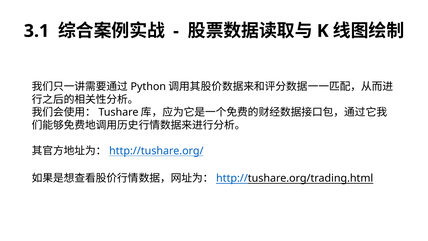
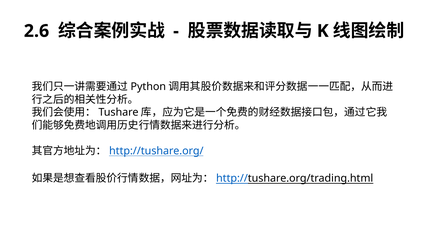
3.1: 3.1 -> 2.6
